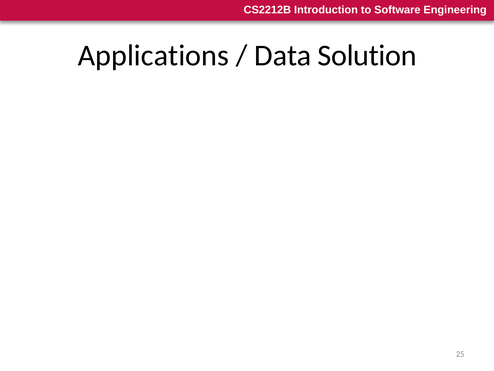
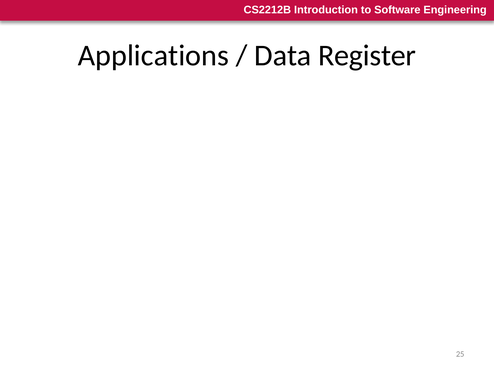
Solution: Solution -> Register
